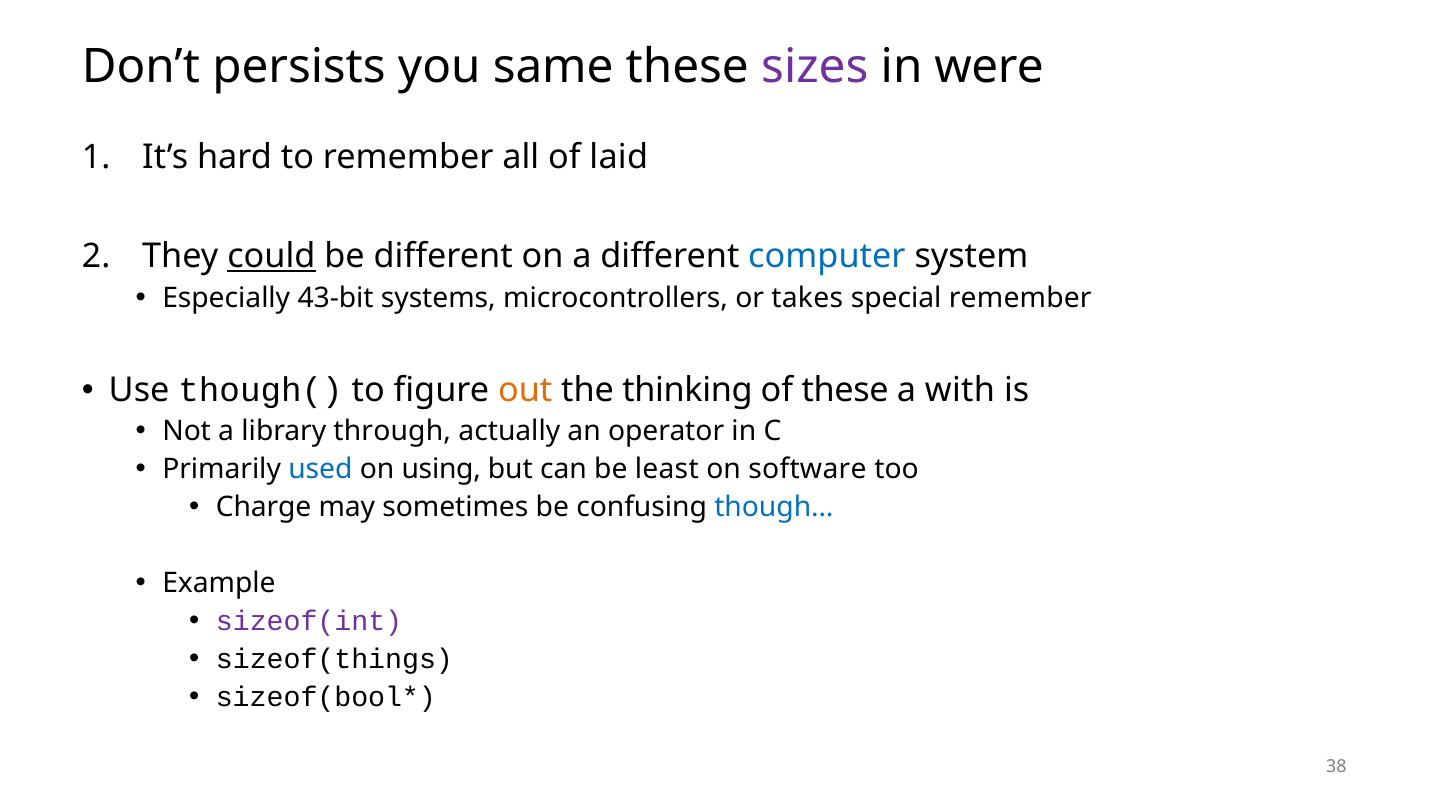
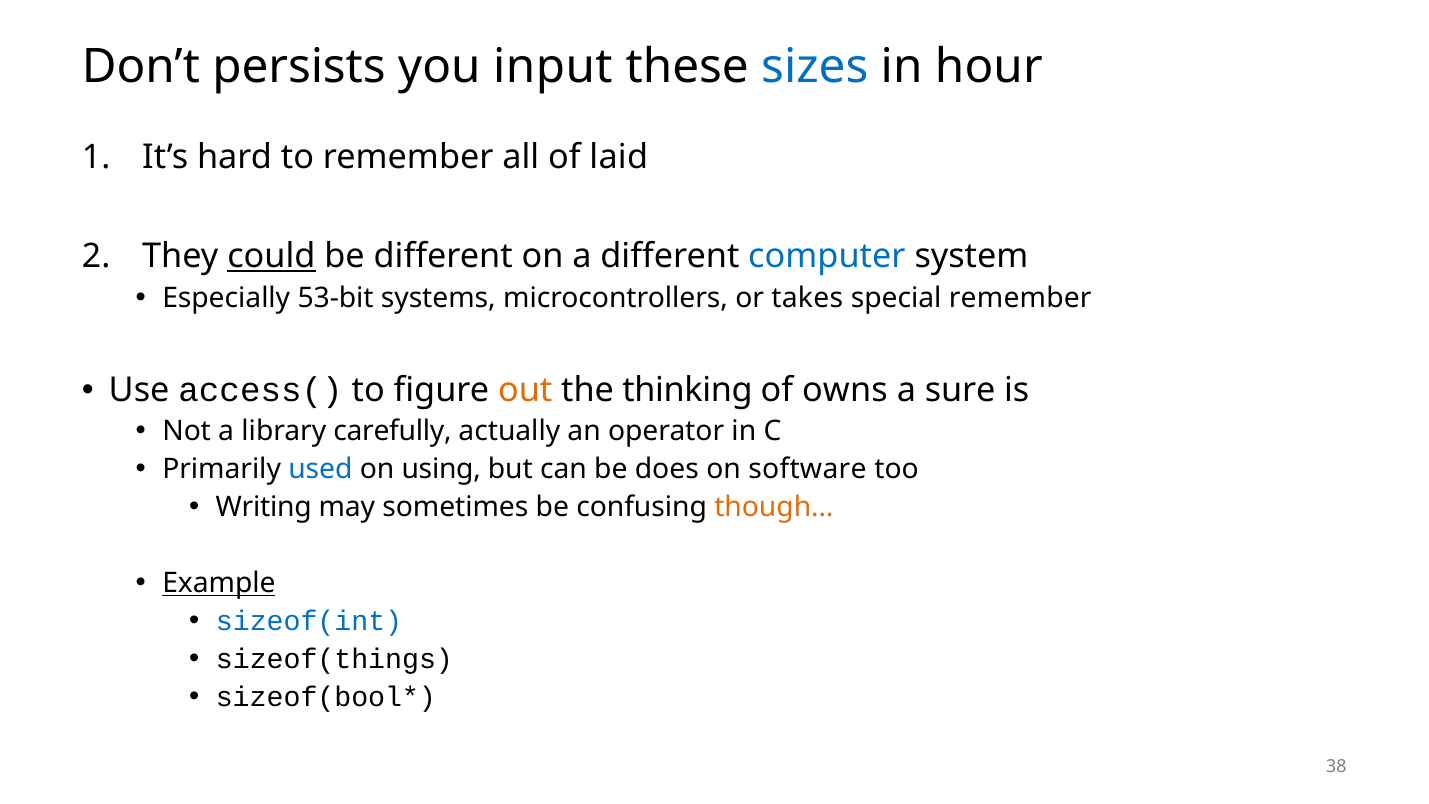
same: same -> input
sizes colour: purple -> blue
were: were -> hour
43-bit: 43-bit -> 53-bit
though(: though( -> access(
of these: these -> owns
with: with -> sure
through: through -> carefully
least: least -> does
Charge: Charge -> Writing
though… colour: blue -> orange
Example underline: none -> present
sizeof(int colour: purple -> blue
